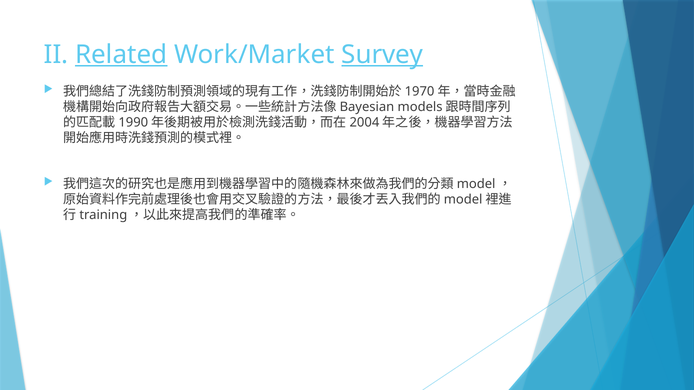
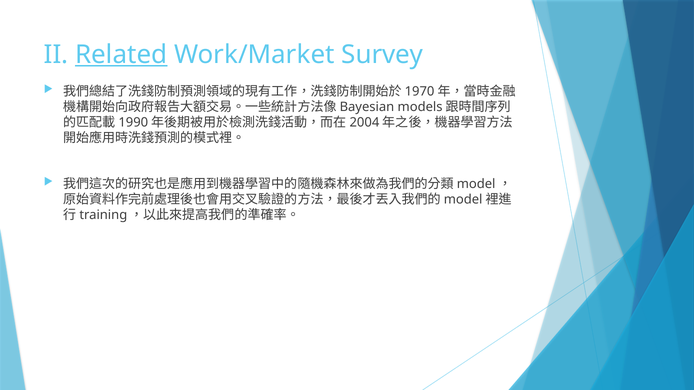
Survey underline: present -> none
